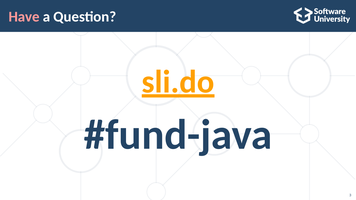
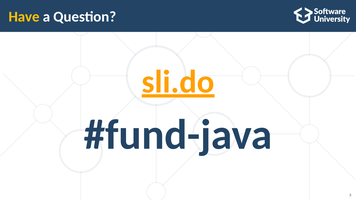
Have colour: pink -> yellow
